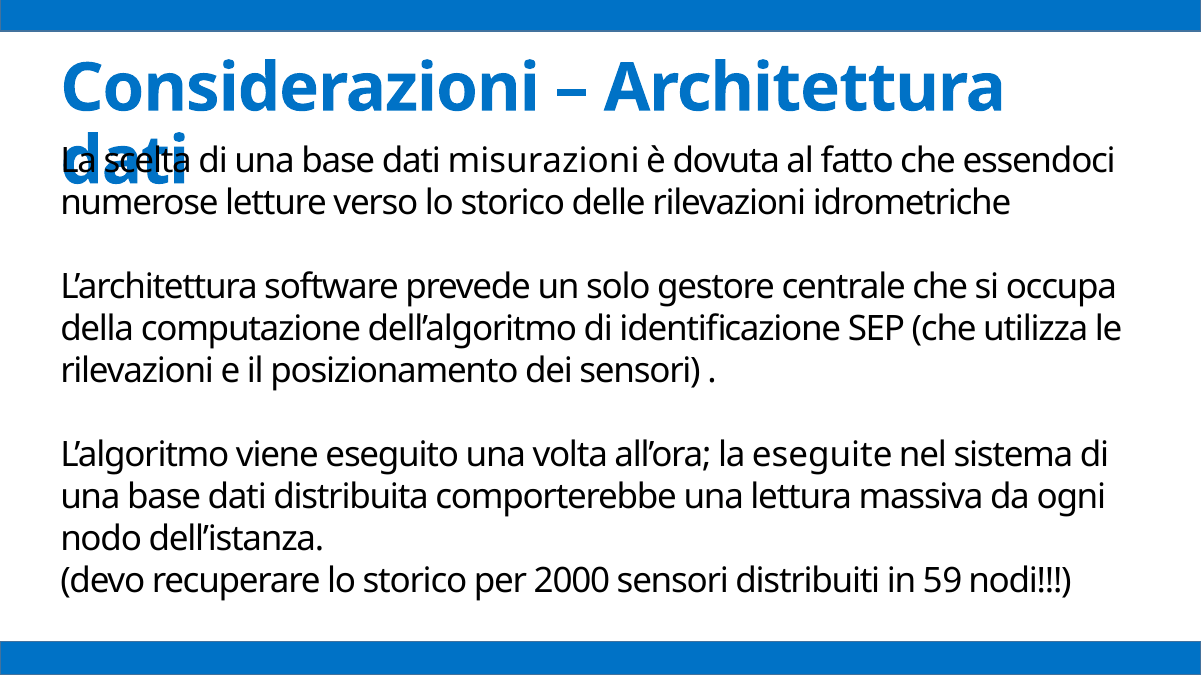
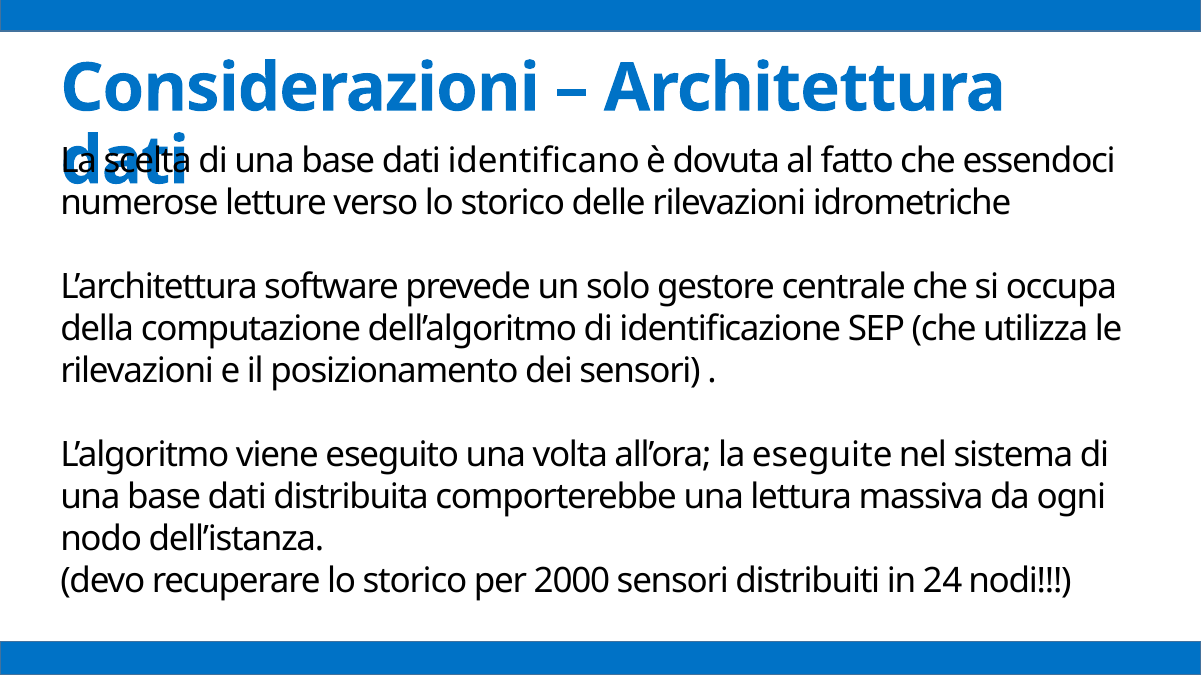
misurazioni: misurazioni -> identificano
59: 59 -> 24
